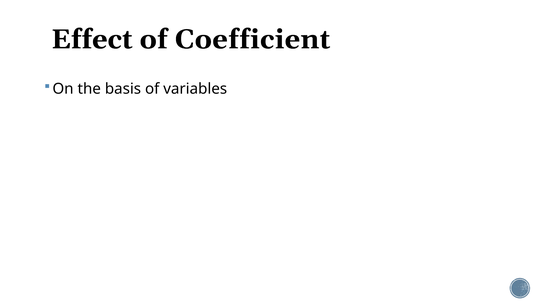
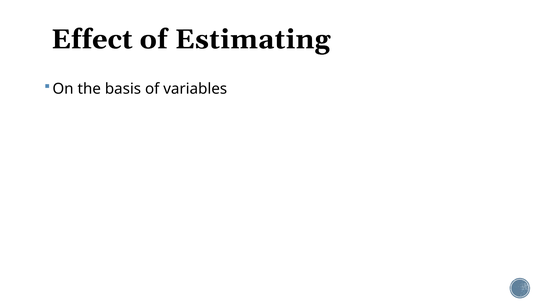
Coefficient: Coefficient -> Estimating
